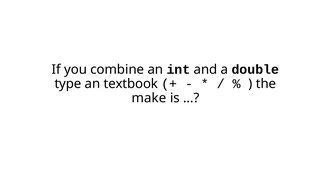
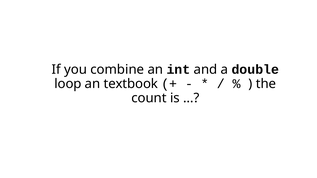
type: type -> loop
make: make -> count
